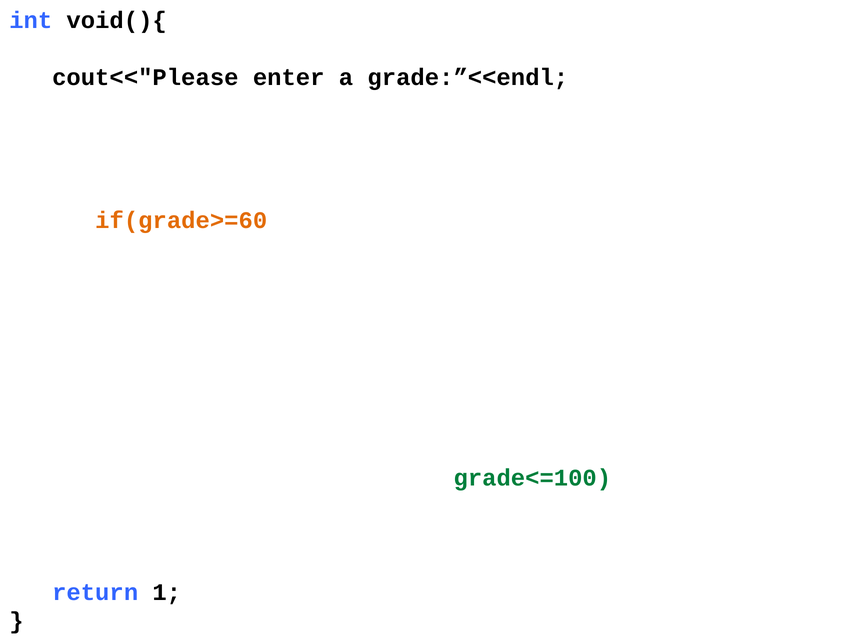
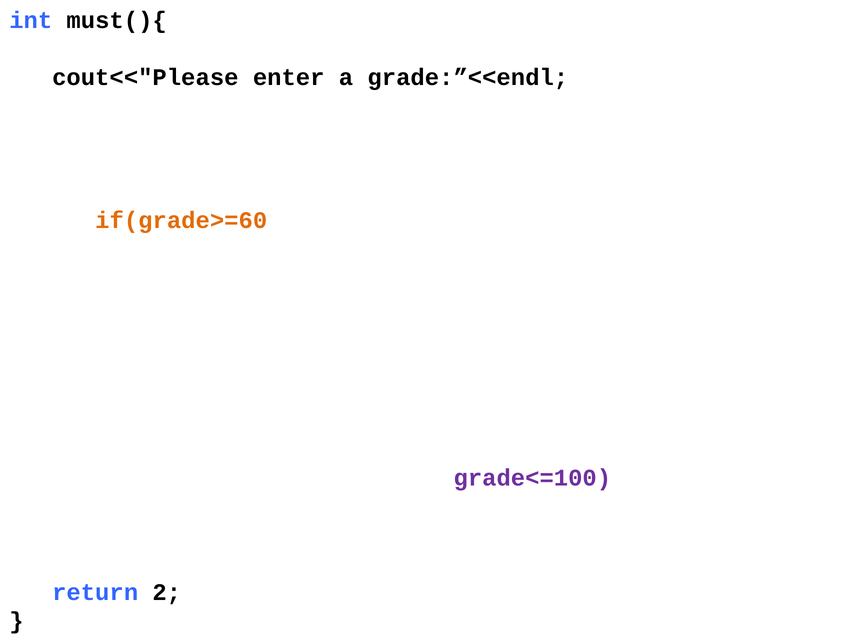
void(){: void(){ -> must(){
grade<=100 colour: green -> purple
1: 1 -> 2
